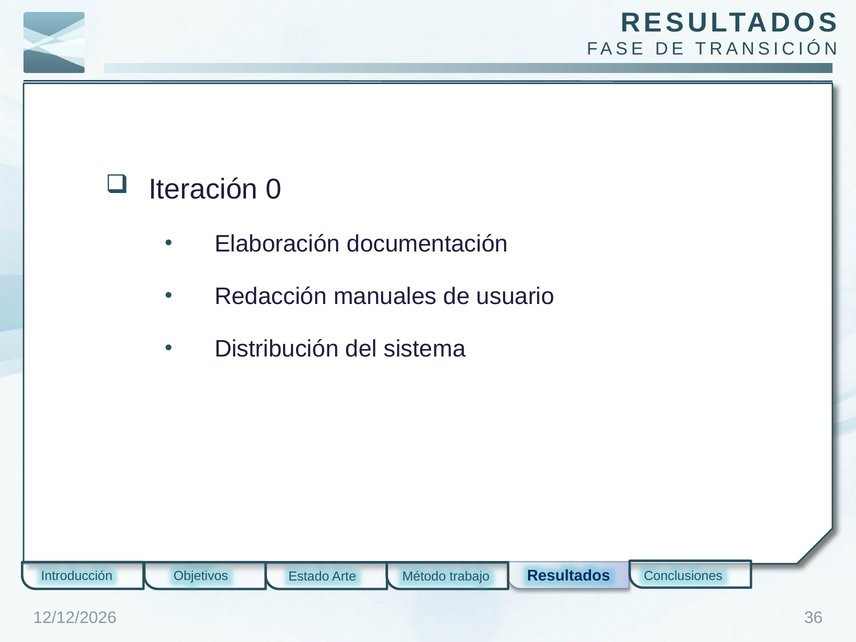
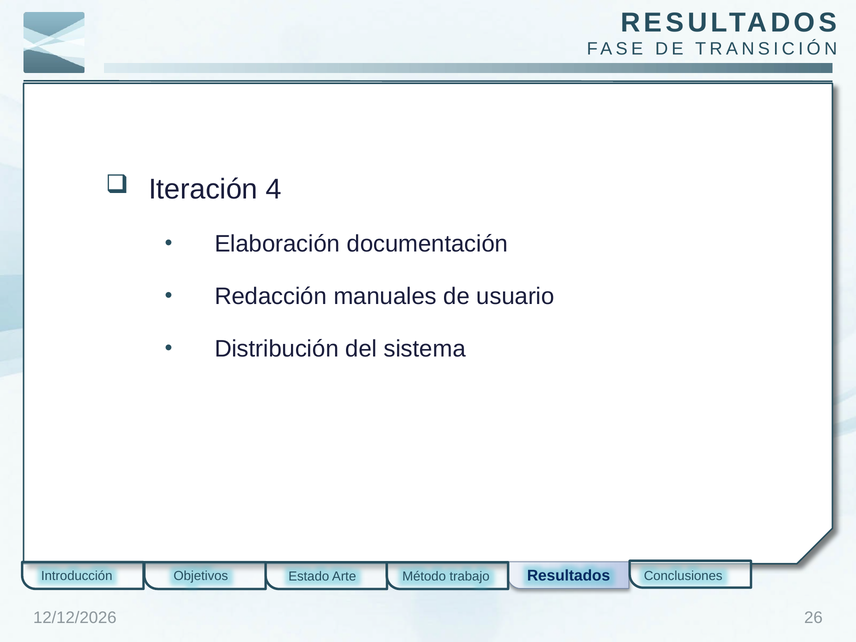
0: 0 -> 4
36: 36 -> 26
